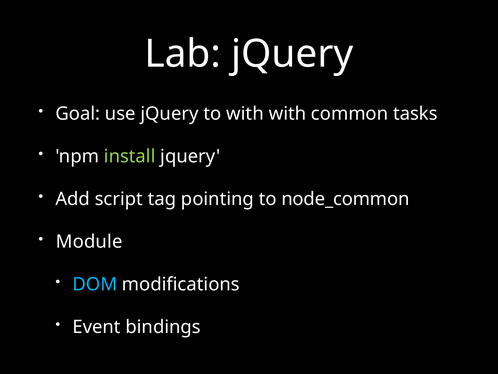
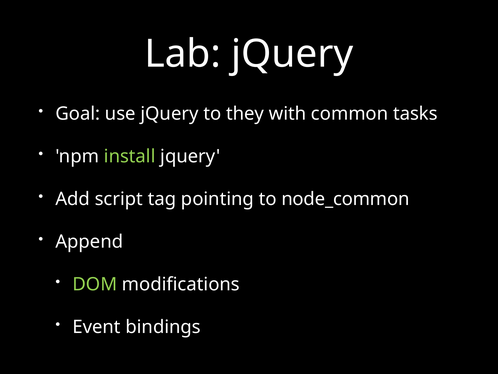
to with: with -> they
Module: Module -> Append
DOM colour: light blue -> light green
